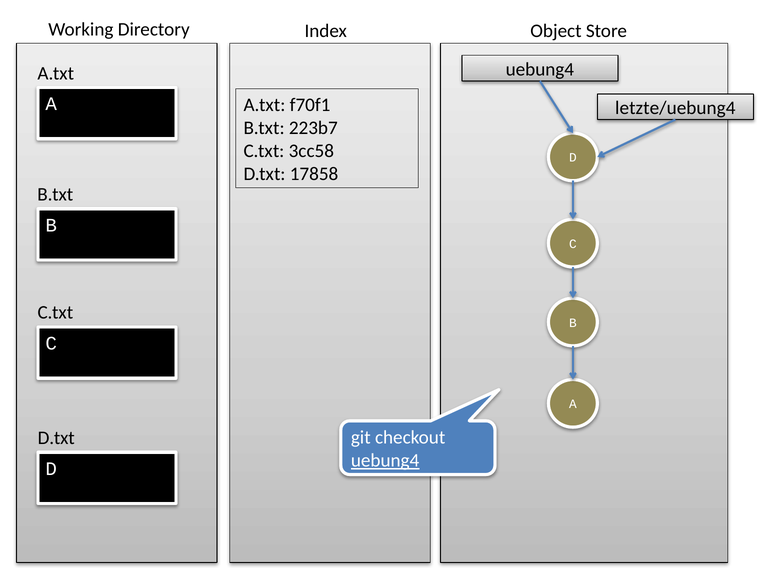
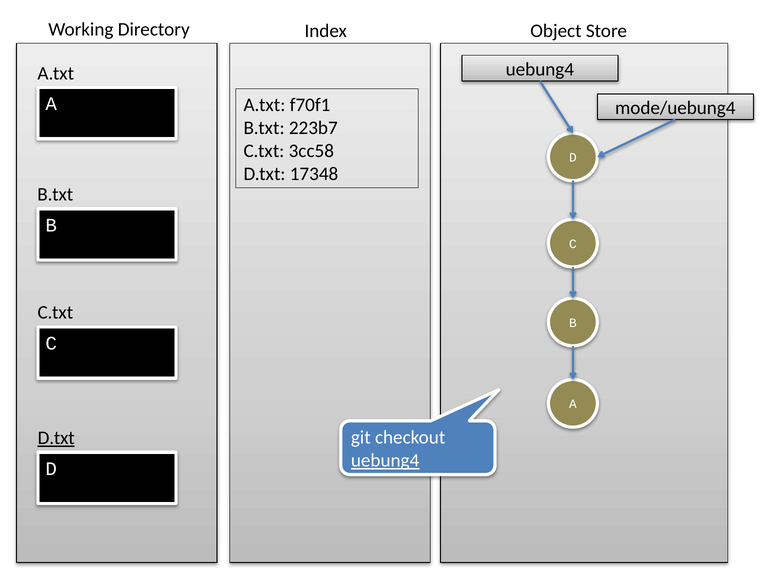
letzte/uebung4: letzte/uebung4 -> mode/uebung4
17858: 17858 -> 17348
D.txt at (56, 438) underline: none -> present
